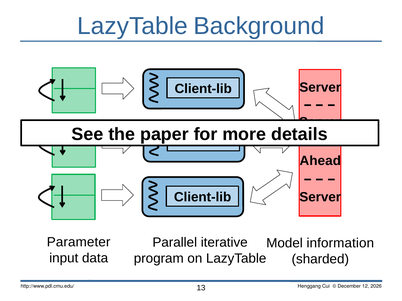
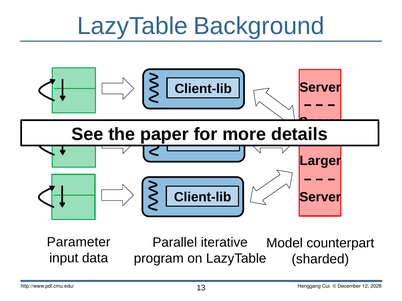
Ahead: Ahead -> Larger
information: information -> counterpart
